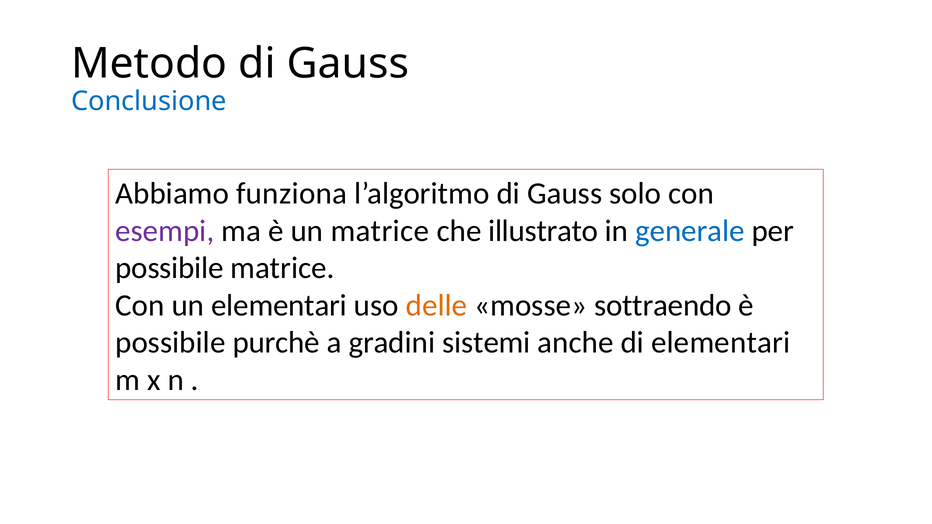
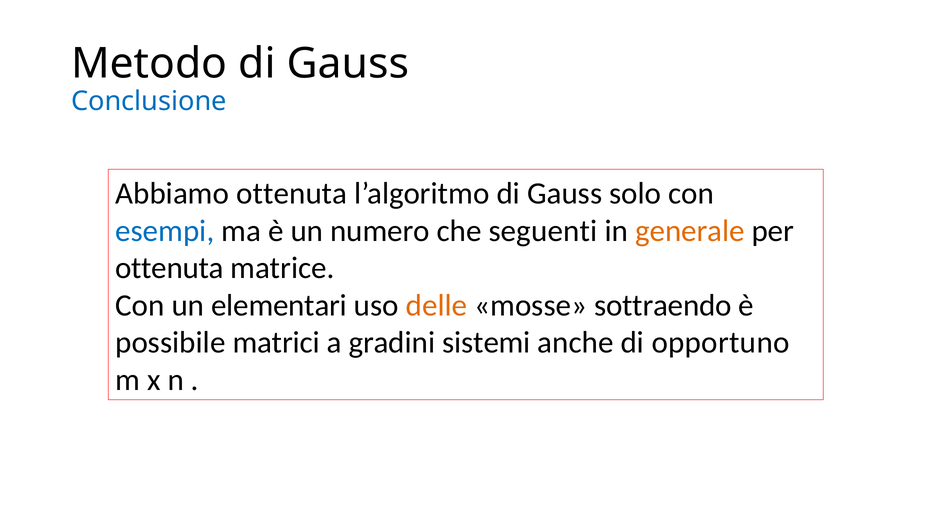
Abbiamo funziona: funziona -> ottenuta
esempi colour: purple -> blue
un matrice: matrice -> numero
illustrato: illustrato -> seguenti
generale colour: blue -> orange
possibile at (169, 268): possibile -> ottenuta
purchè: purchè -> matrici
di elementari: elementari -> opportuno
